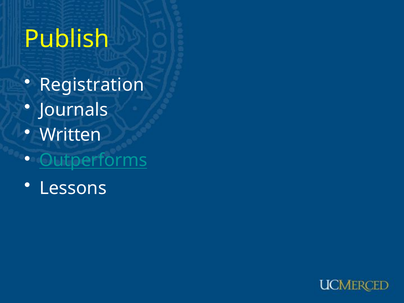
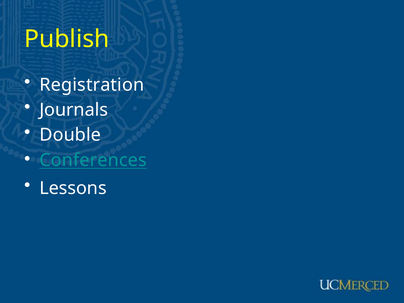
Written: Written -> Double
Outperforms: Outperforms -> Conferences
